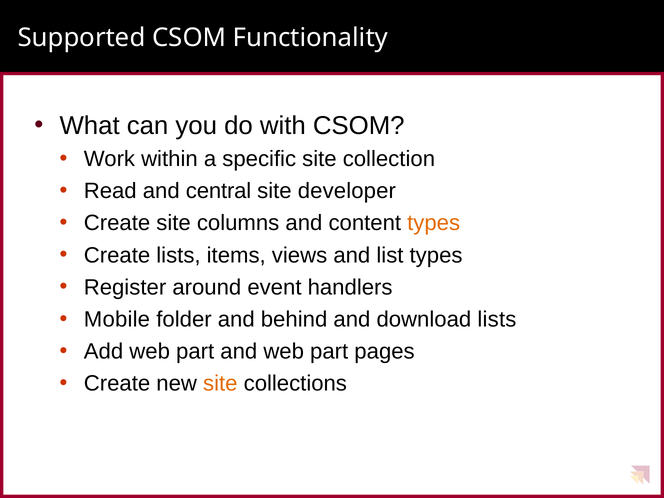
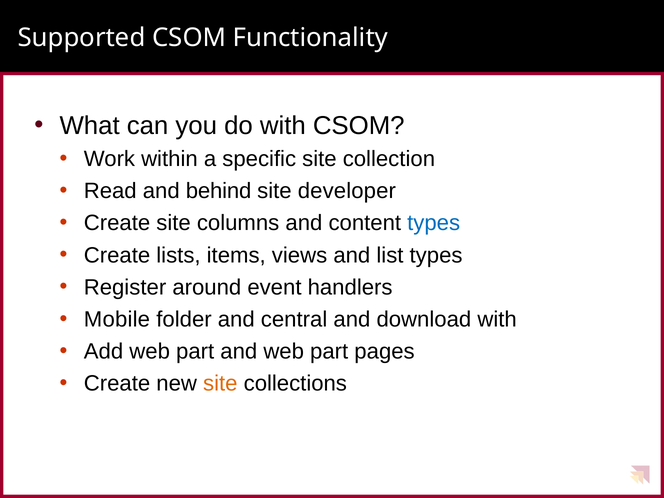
central: central -> behind
types at (434, 223) colour: orange -> blue
behind: behind -> central
download lists: lists -> with
